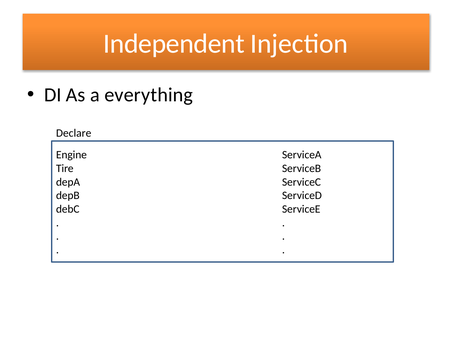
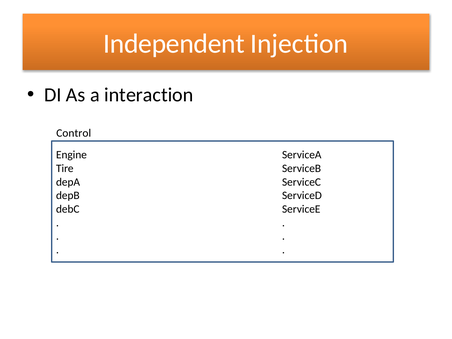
everything: everything -> interaction
Declare: Declare -> Control
